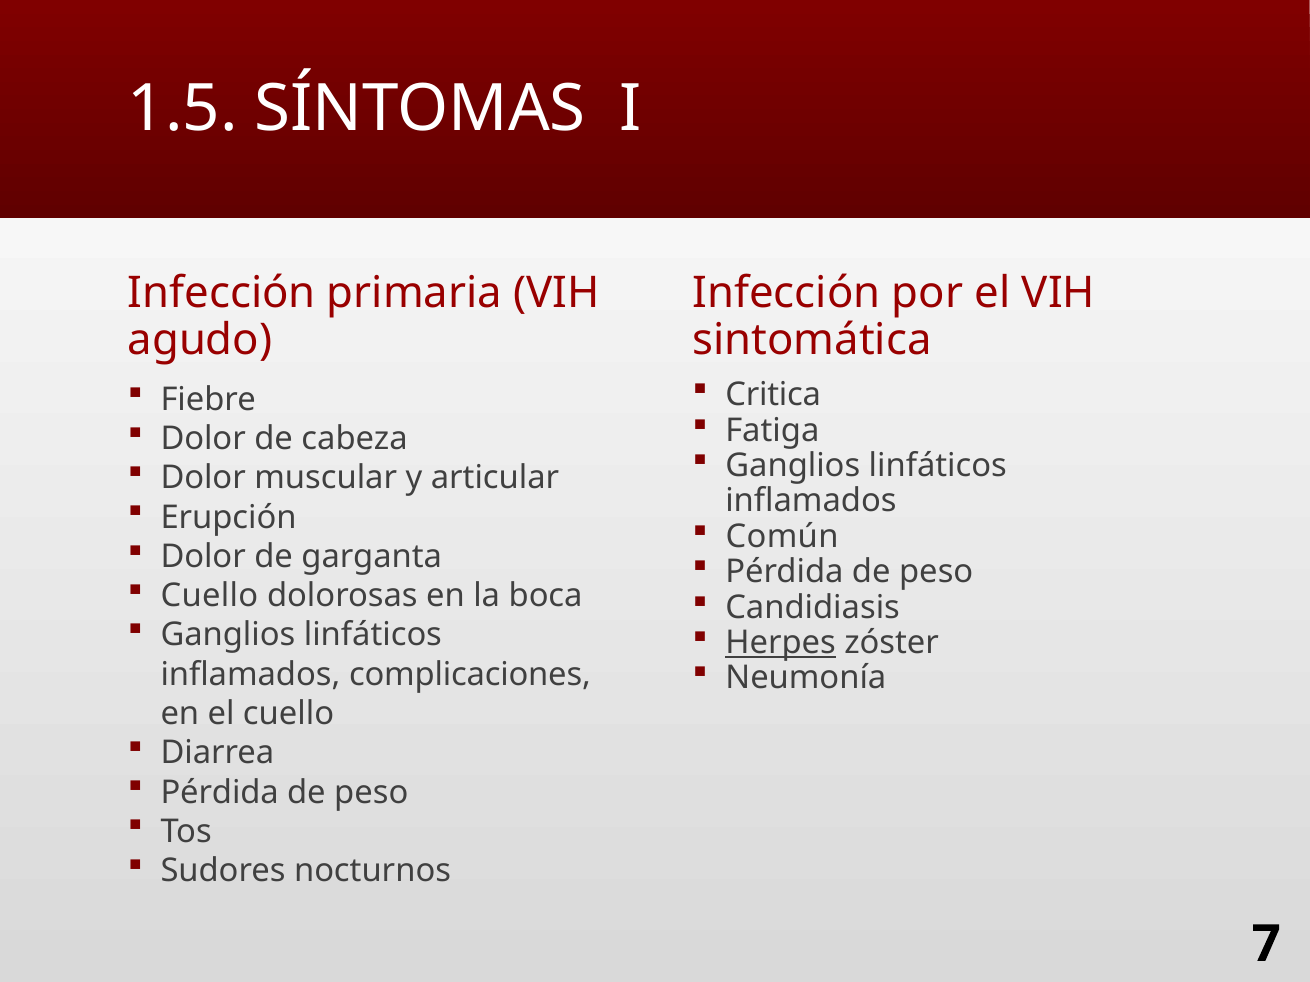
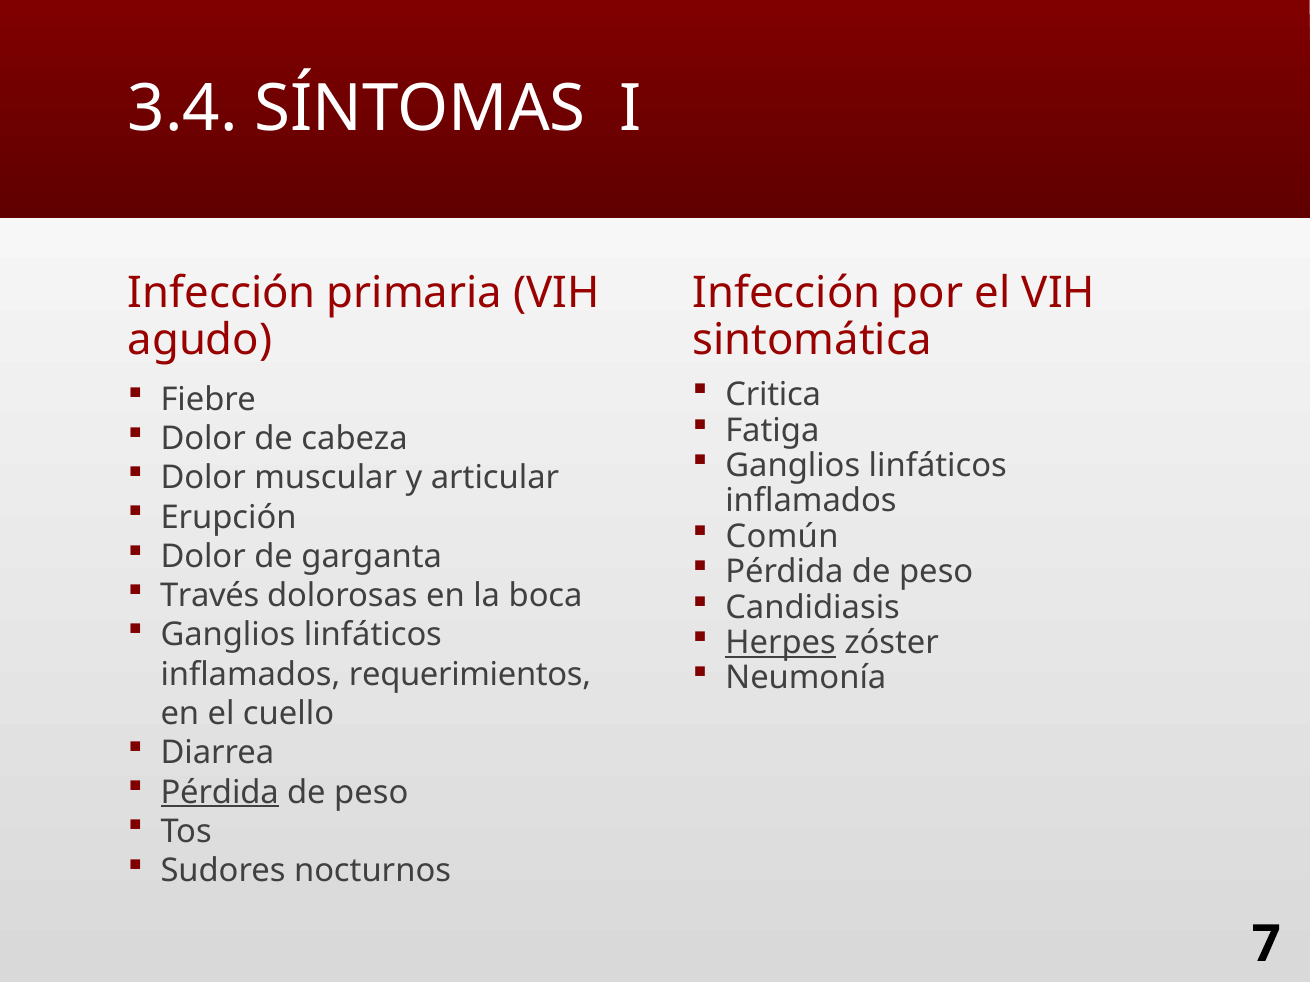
1.5: 1.5 -> 3.4
Cuello at (209, 596): Cuello -> Través
complicaciones: complicaciones -> requerimientos
Pérdida at (220, 793) underline: none -> present
